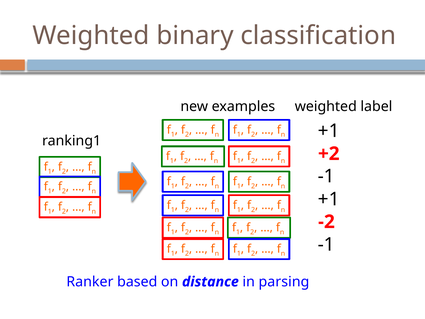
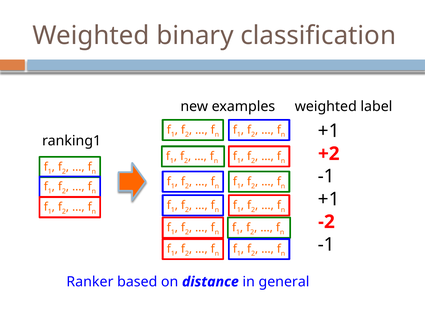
parsing: parsing -> general
